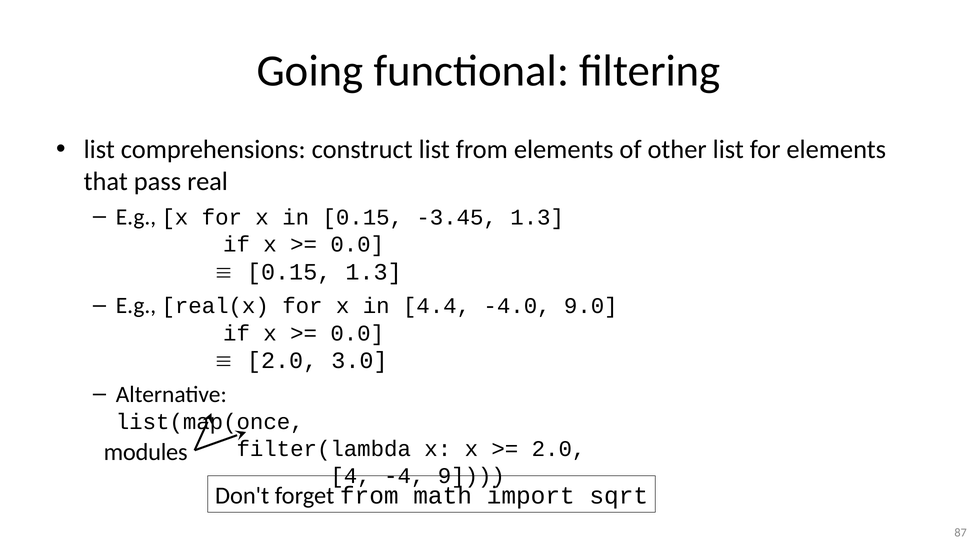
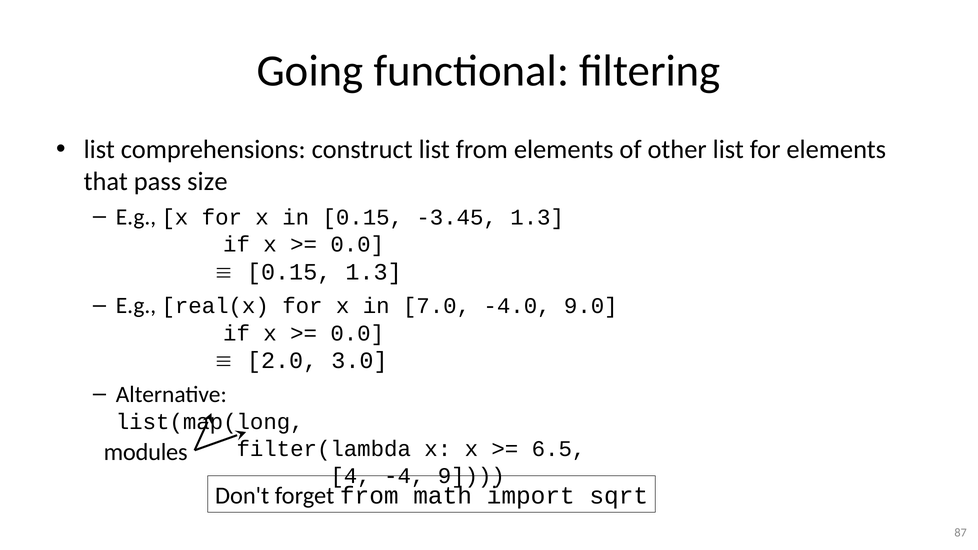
real: real -> size
4.4: 4.4 -> 7.0
list(map(once: list(map(once -> list(map(long
2.0 at (559, 449): 2.0 -> 6.5
